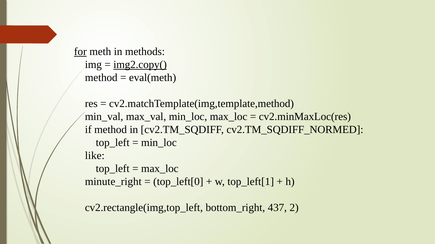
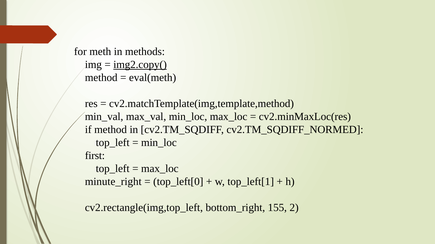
for underline: present -> none
like: like -> first
437: 437 -> 155
